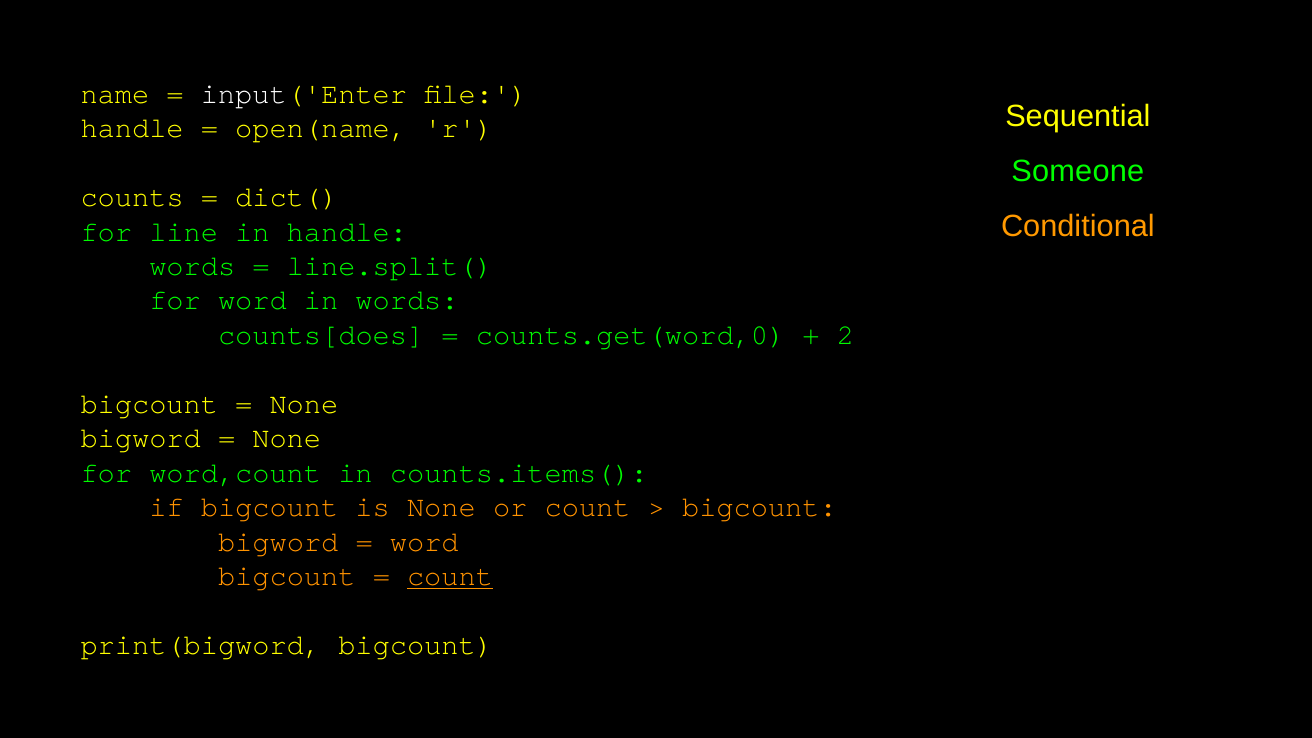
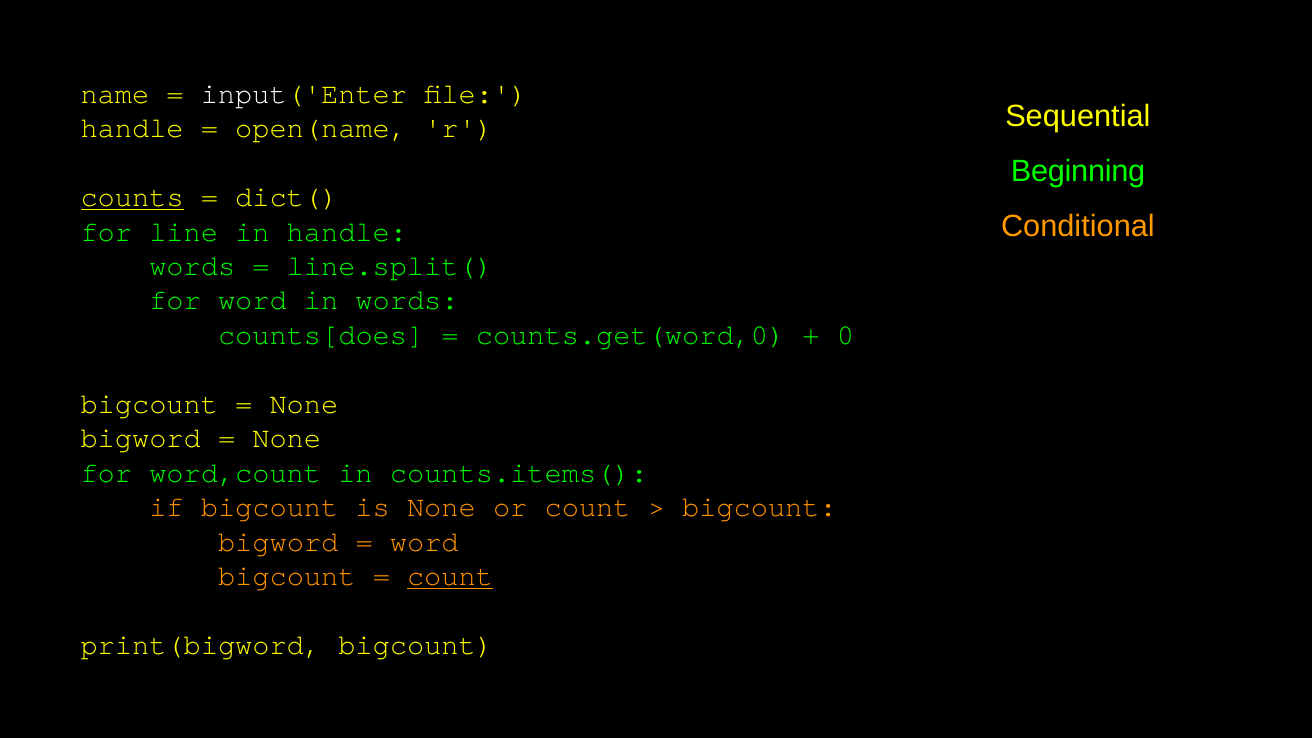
Someone: Someone -> Beginning
counts underline: none -> present
2: 2 -> 0
